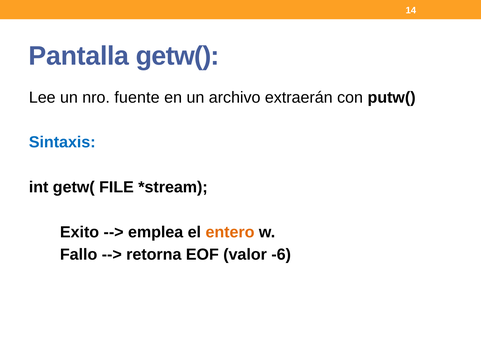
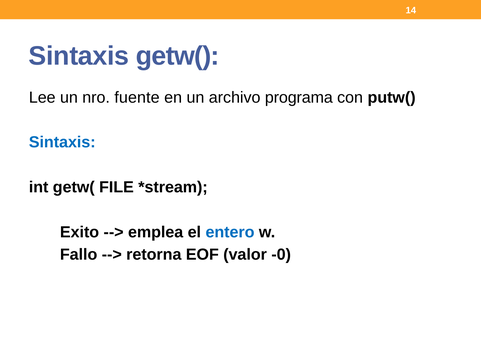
Pantalla at (79, 56): Pantalla -> Sintaxis
extraerán: extraerán -> programa
entero colour: orange -> blue
-6: -6 -> -0
